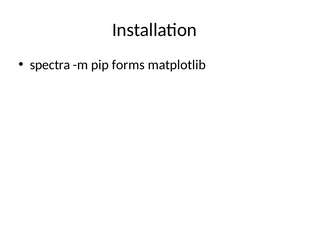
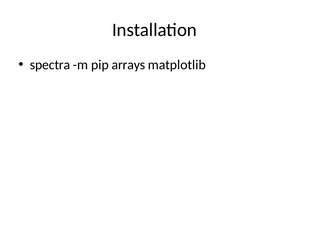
forms: forms -> arrays
